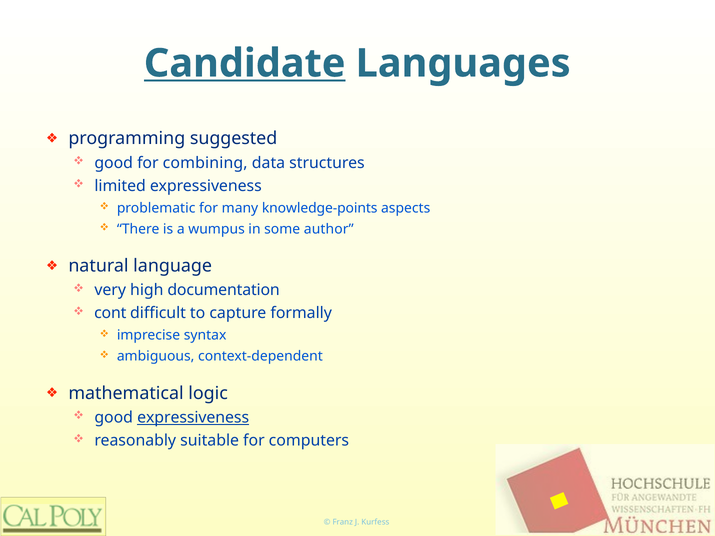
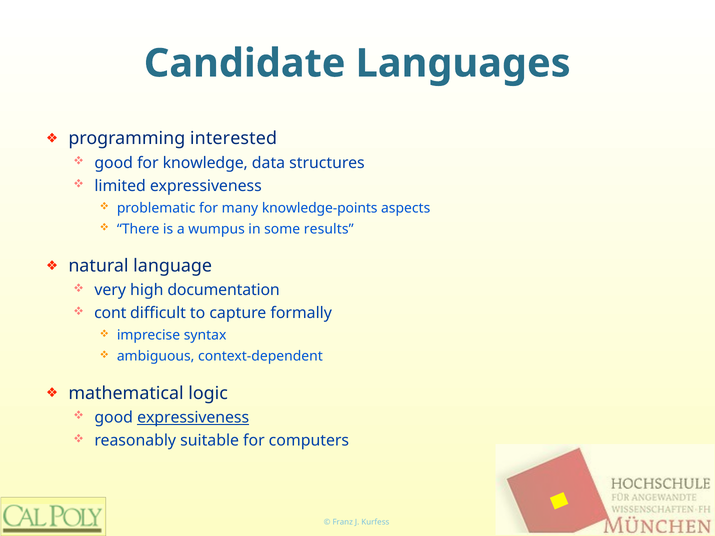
Candidate underline: present -> none
suggested: suggested -> interested
combining: combining -> knowledge
author: author -> results
